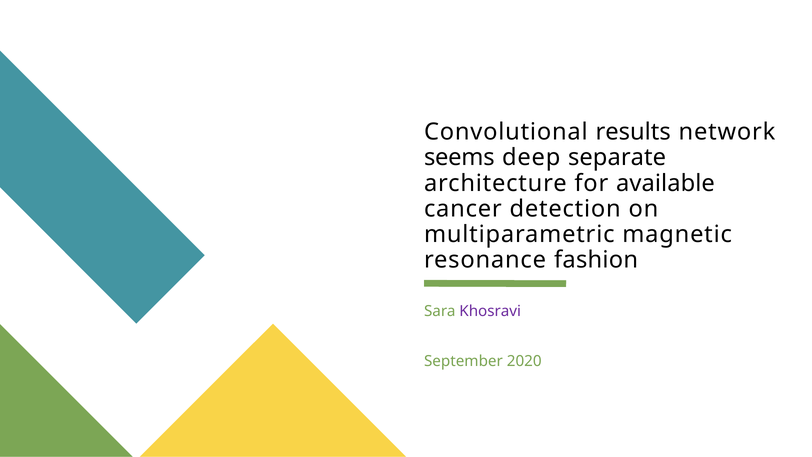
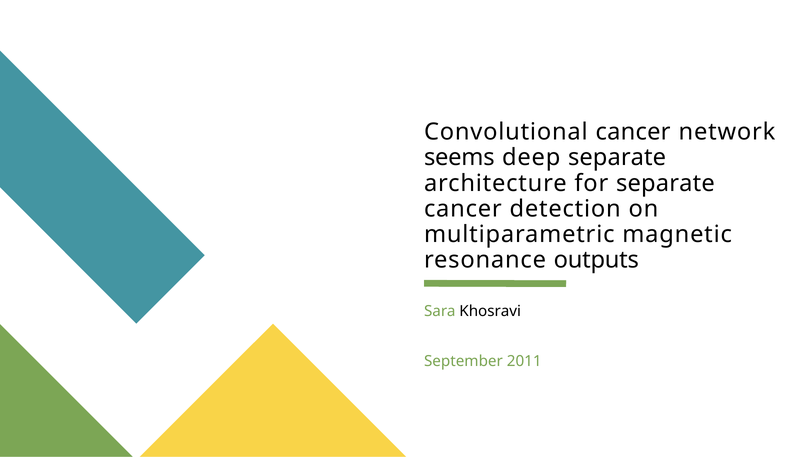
Convolutional results: results -> cancer
for available: available -> separate
fashion: fashion -> outputs
Khosravi colour: purple -> black
2020: 2020 -> 2011
